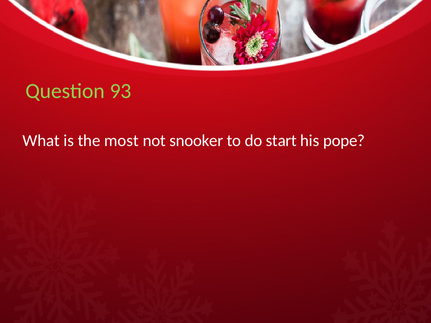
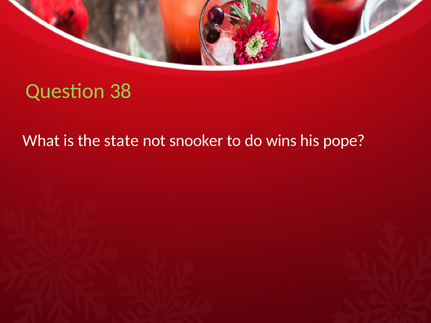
93: 93 -> 38
most: most -> state
start: start -> wins
